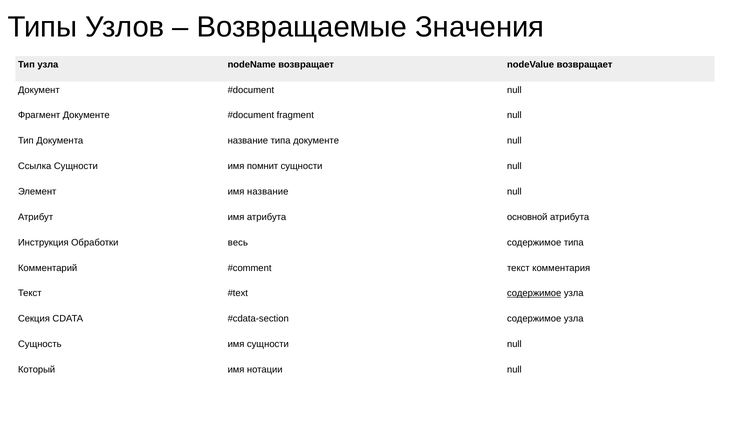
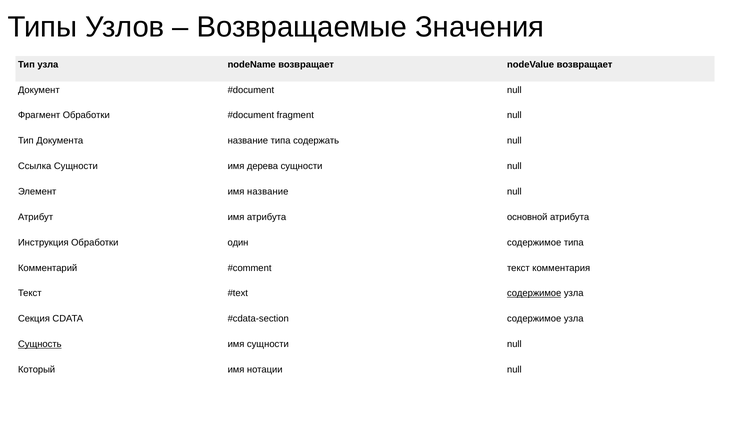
Фрагмент Документе: Документе -> Обработки
типа документе: документе -> содержать
помнит: помнит -> дерева
весь: весь -> один
Сущность underline: none -> present
